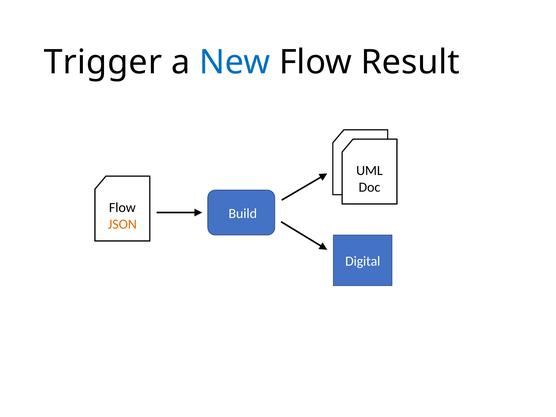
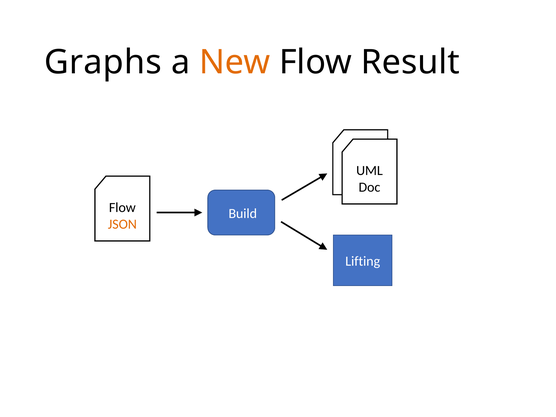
Trigger: Trigger -> Graphs
New colour: blue -> orange
Digital: Digital -> Lifting
